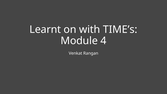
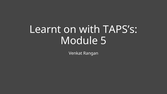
TIME’s: TIME’s -> TAPS’s
4: 4 -> 5
